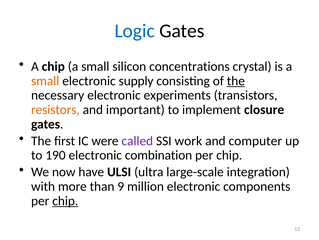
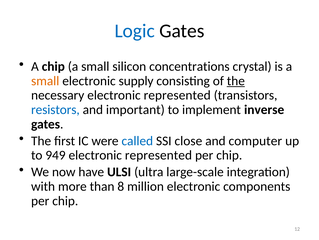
necessary electronic experiments: experiments -> represented
resistors colour: orange -> blue
closure: closure -> inverse
called colour: purple -> blue
work: work -> close
190: 190 -> 949
combination at (159, 155): combination -> represented
9: 9 -> 8
chip at (65, 200) underline: present -> none
